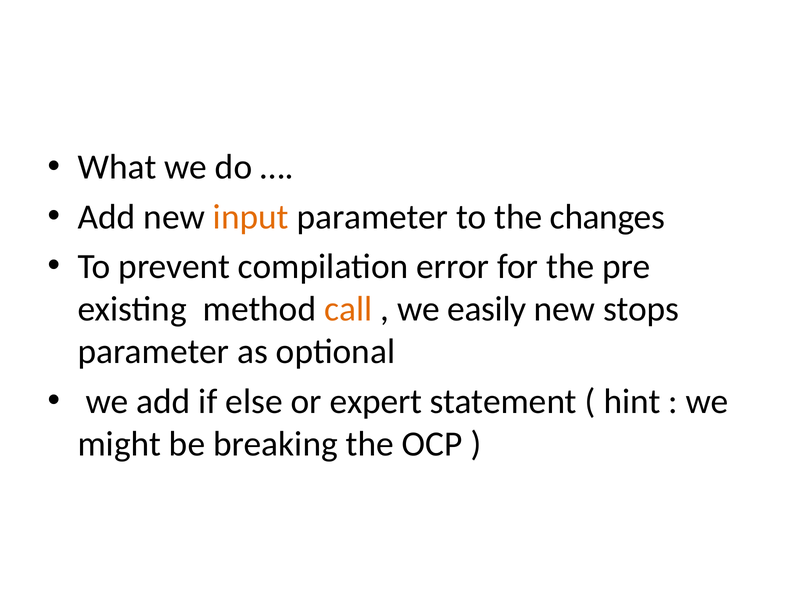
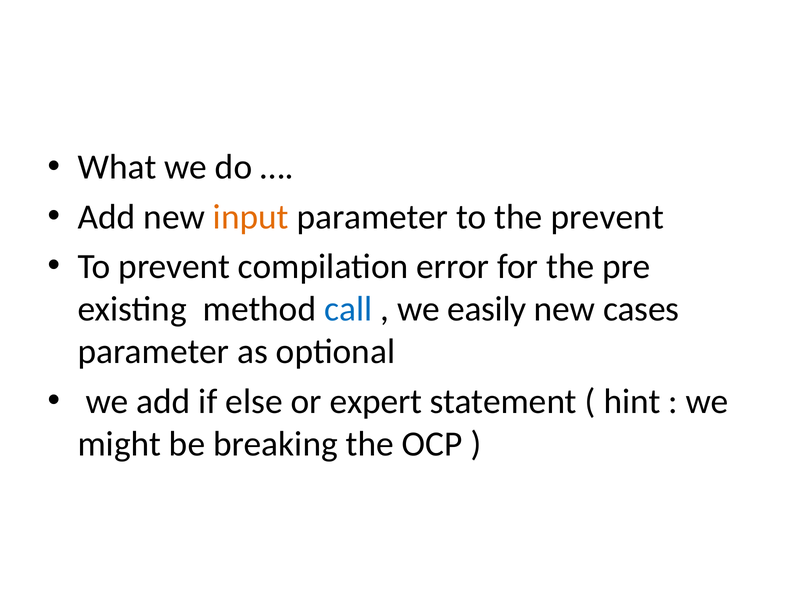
the changes: changes -> prevent
call colour: orange -> blue
stops: stops -> cases
